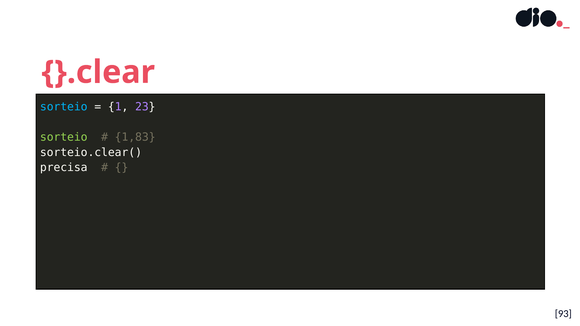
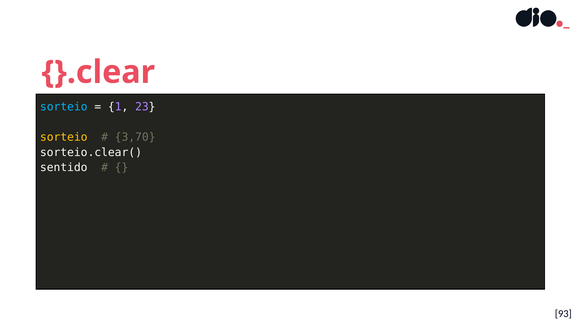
sorteio at (64, 137) colour: light green -> yellow
1,83: 1,83 -> 3,70
precisa: precisa -> sentido
